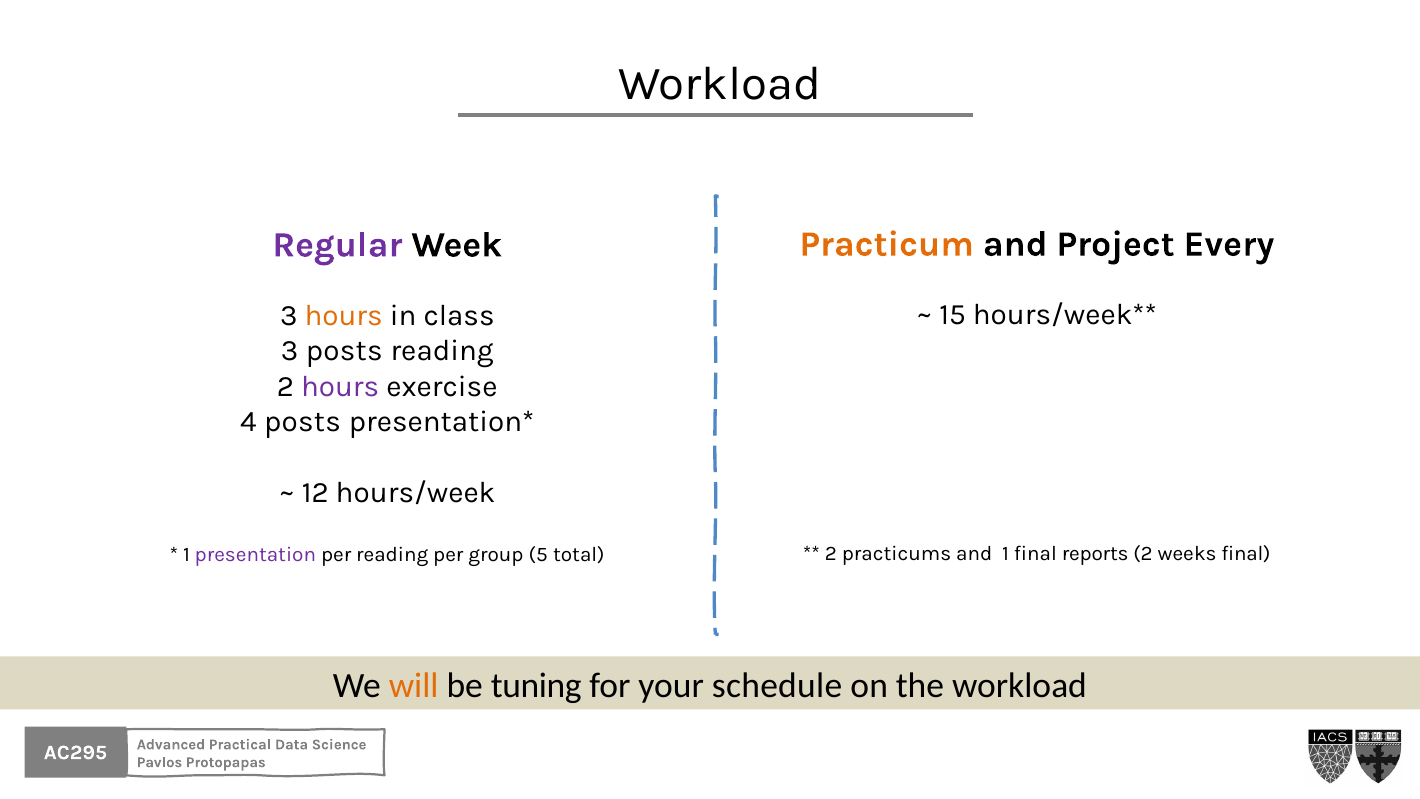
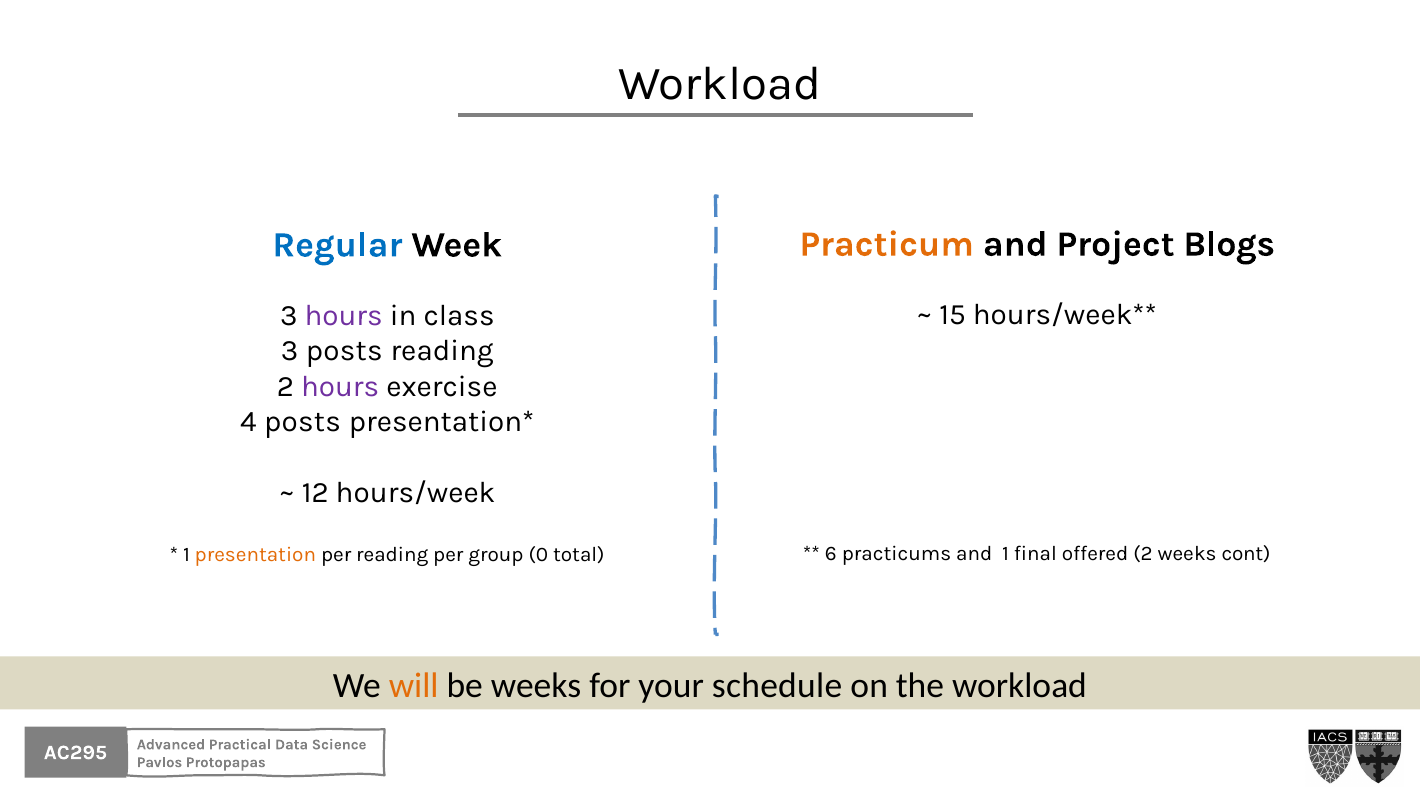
Every: Every -> Blogs
Regular colour: purple -> blue
hours at (344, 315) colour: orange -> purple
2 at (831, 553): 2 -> 6
reports: reports -> offered
weeks final: final -> cont
presentation colour: purple -> orange
5: 5 -> 0
be tuning: tuning -> weeks
